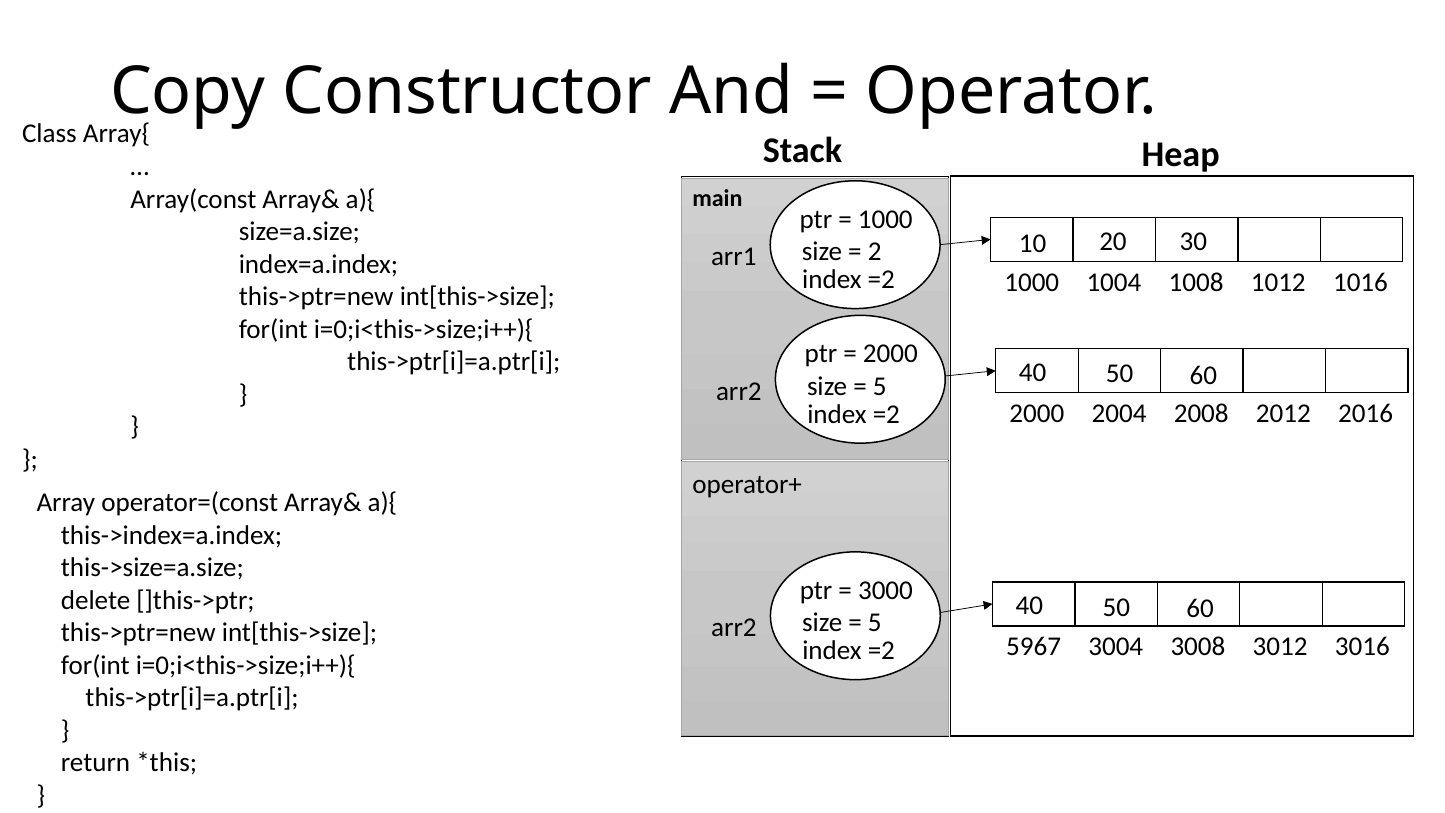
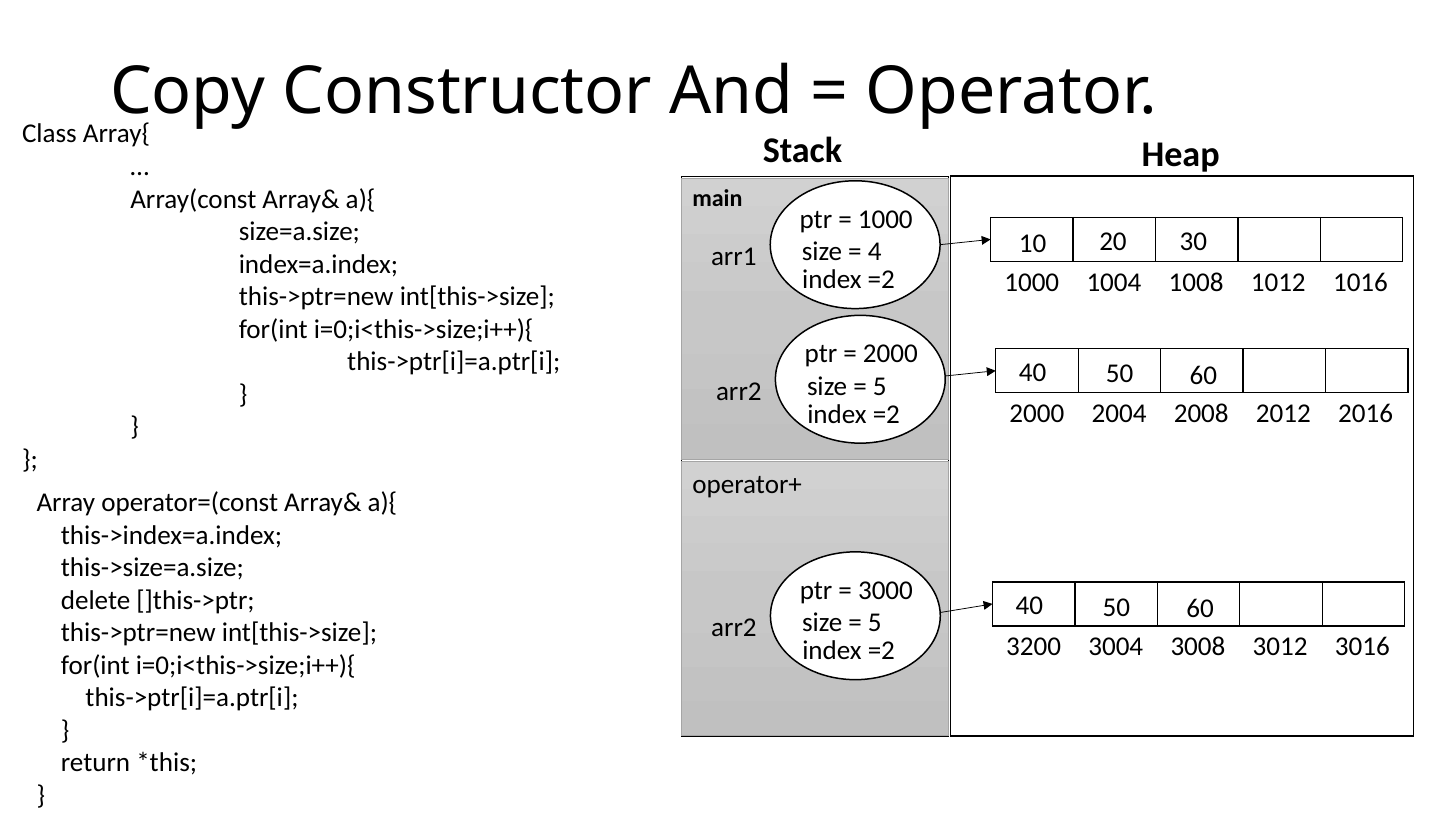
2: 2 -> 4
5967: 5967 -> 3200
